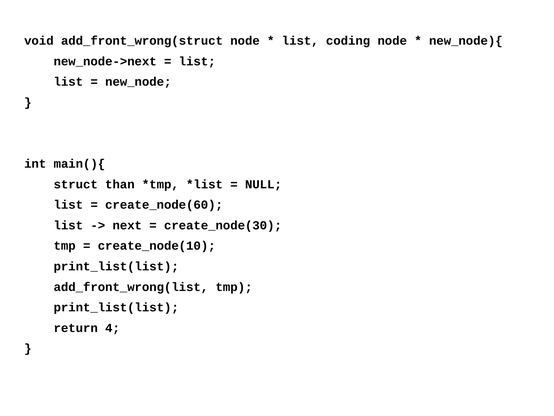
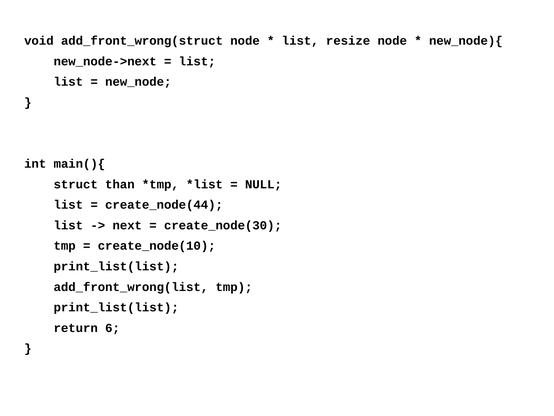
coding: coding -> resize
create_node(60: create_node(60 -> create_node(44
4: 4 -> 6
